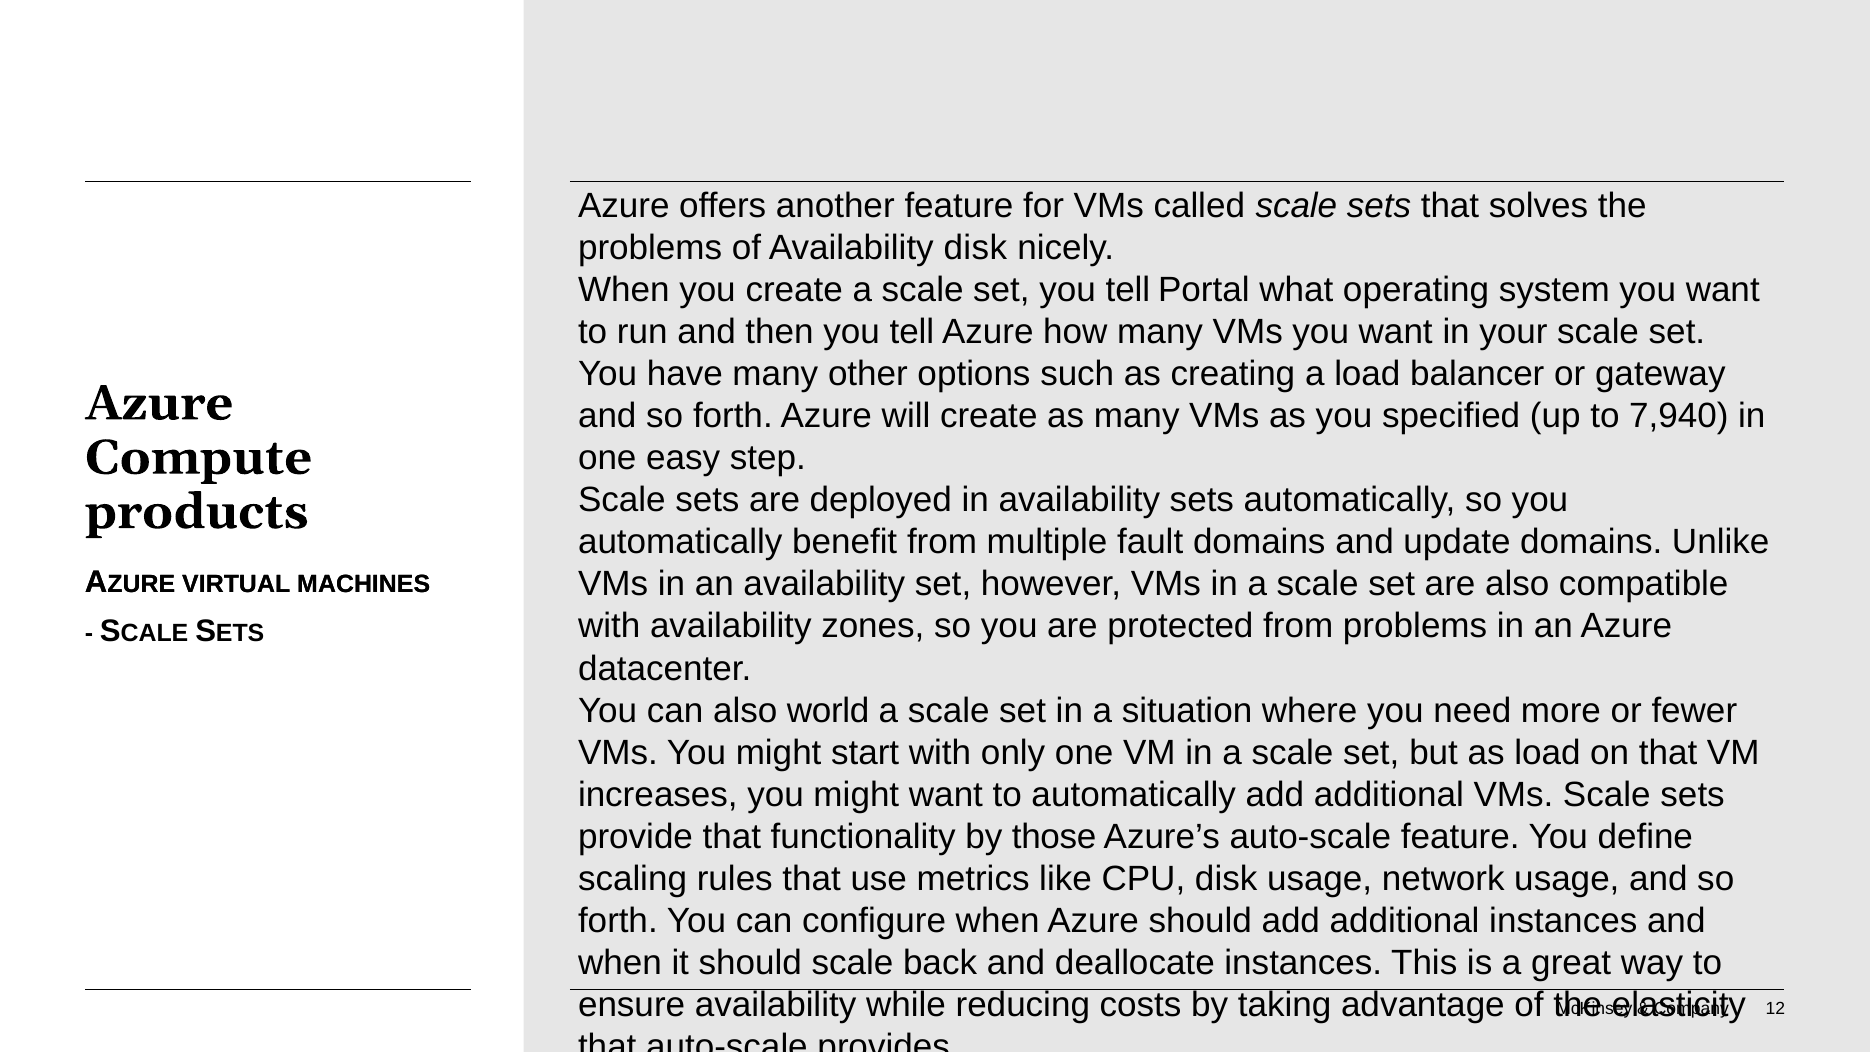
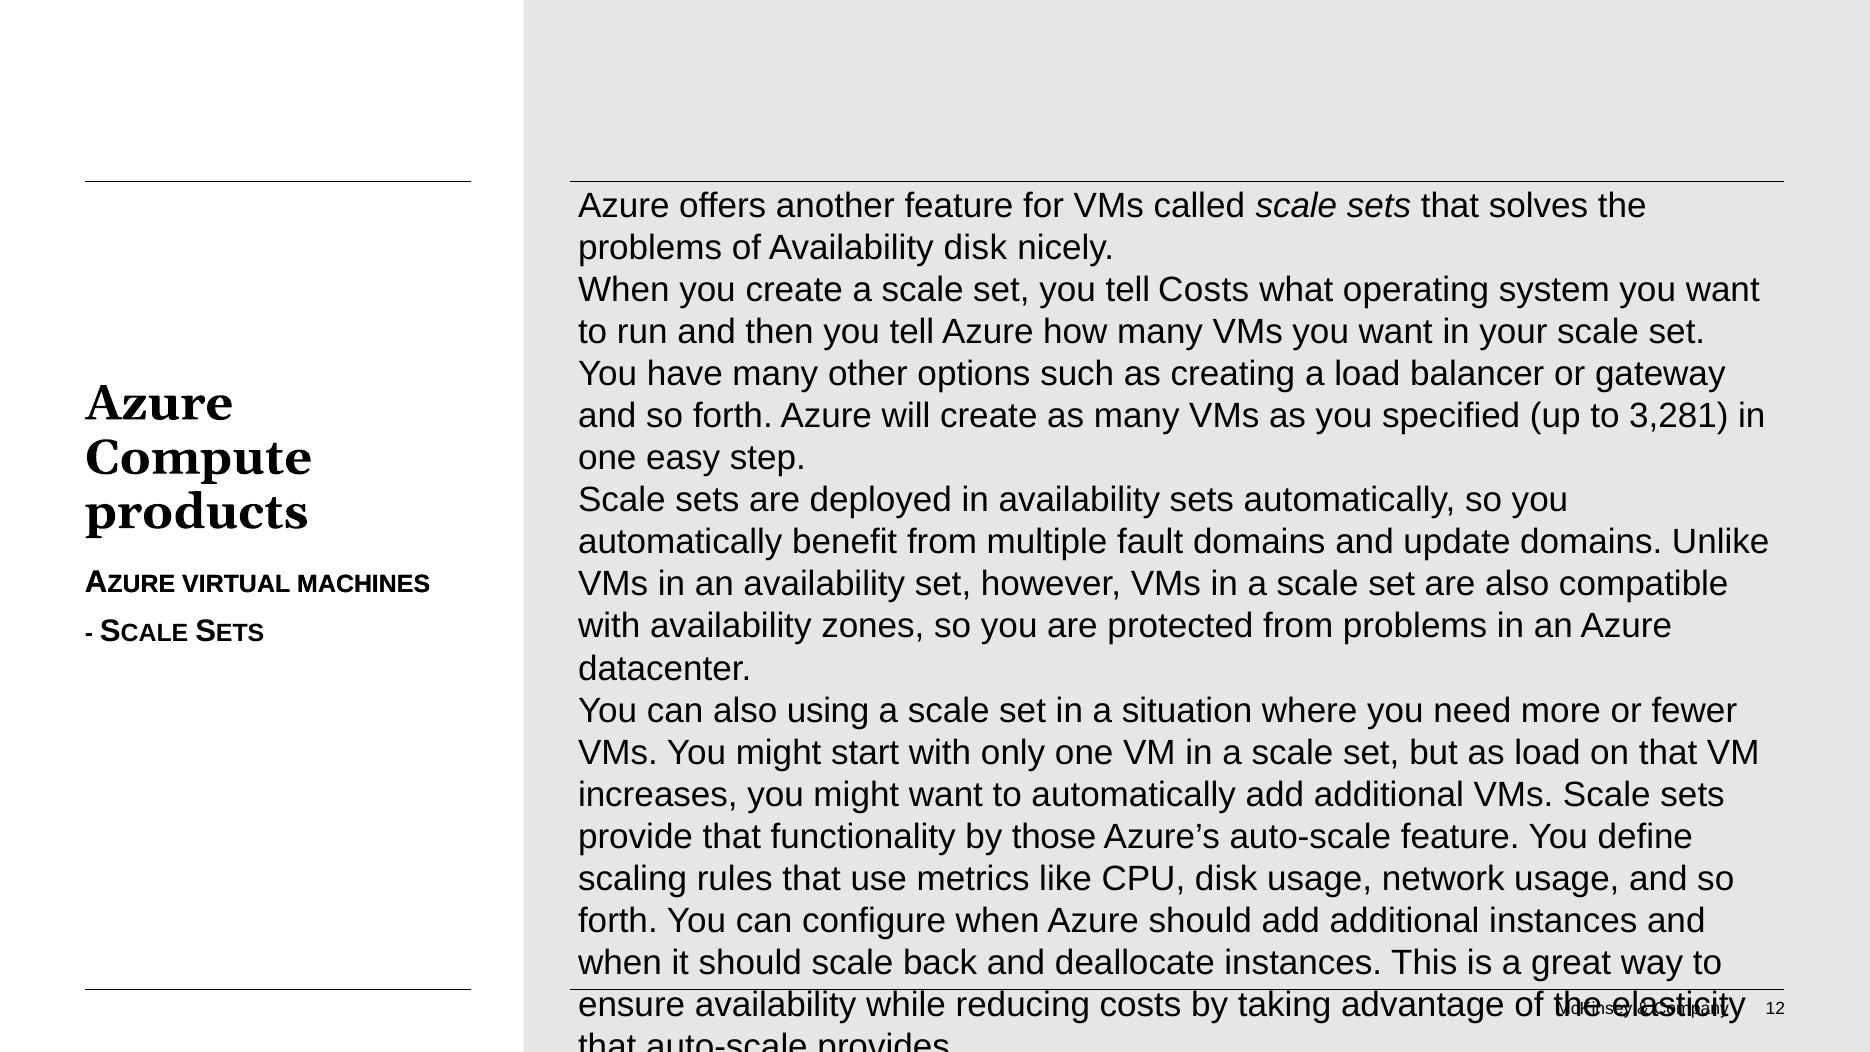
tell Portal: Portal -> Costs
7,940: 7,940 -> 3,281
world: world -> using
